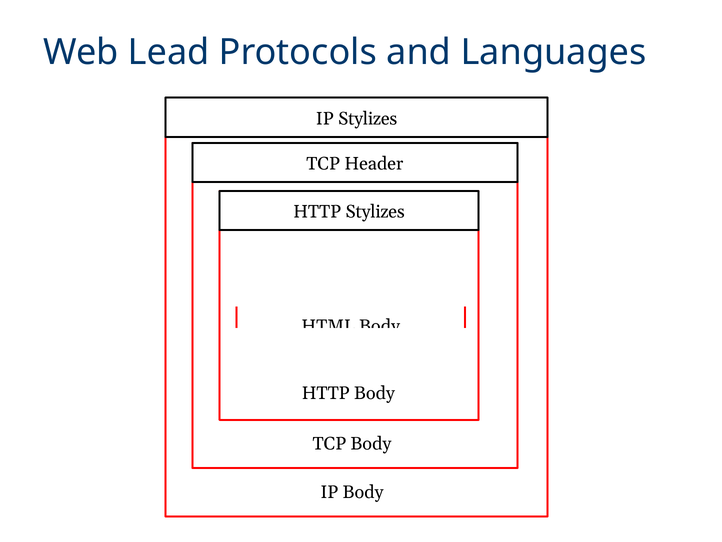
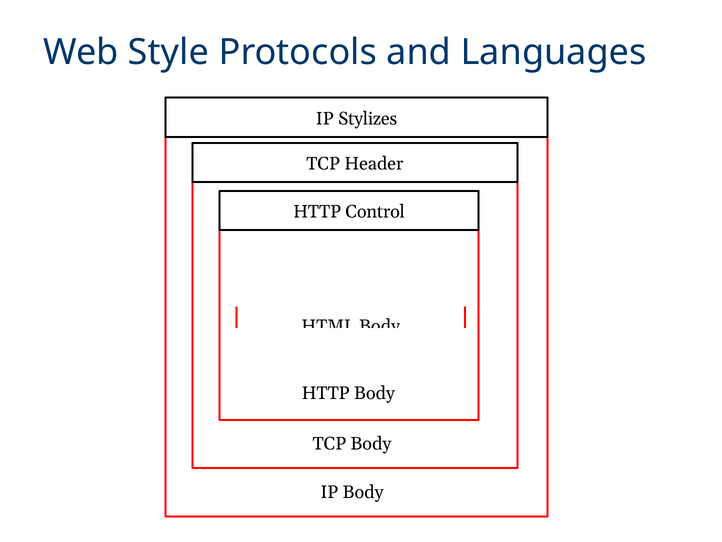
Lead: Lead -> Style
HTTP Stylizes: Stylizes -> Control
